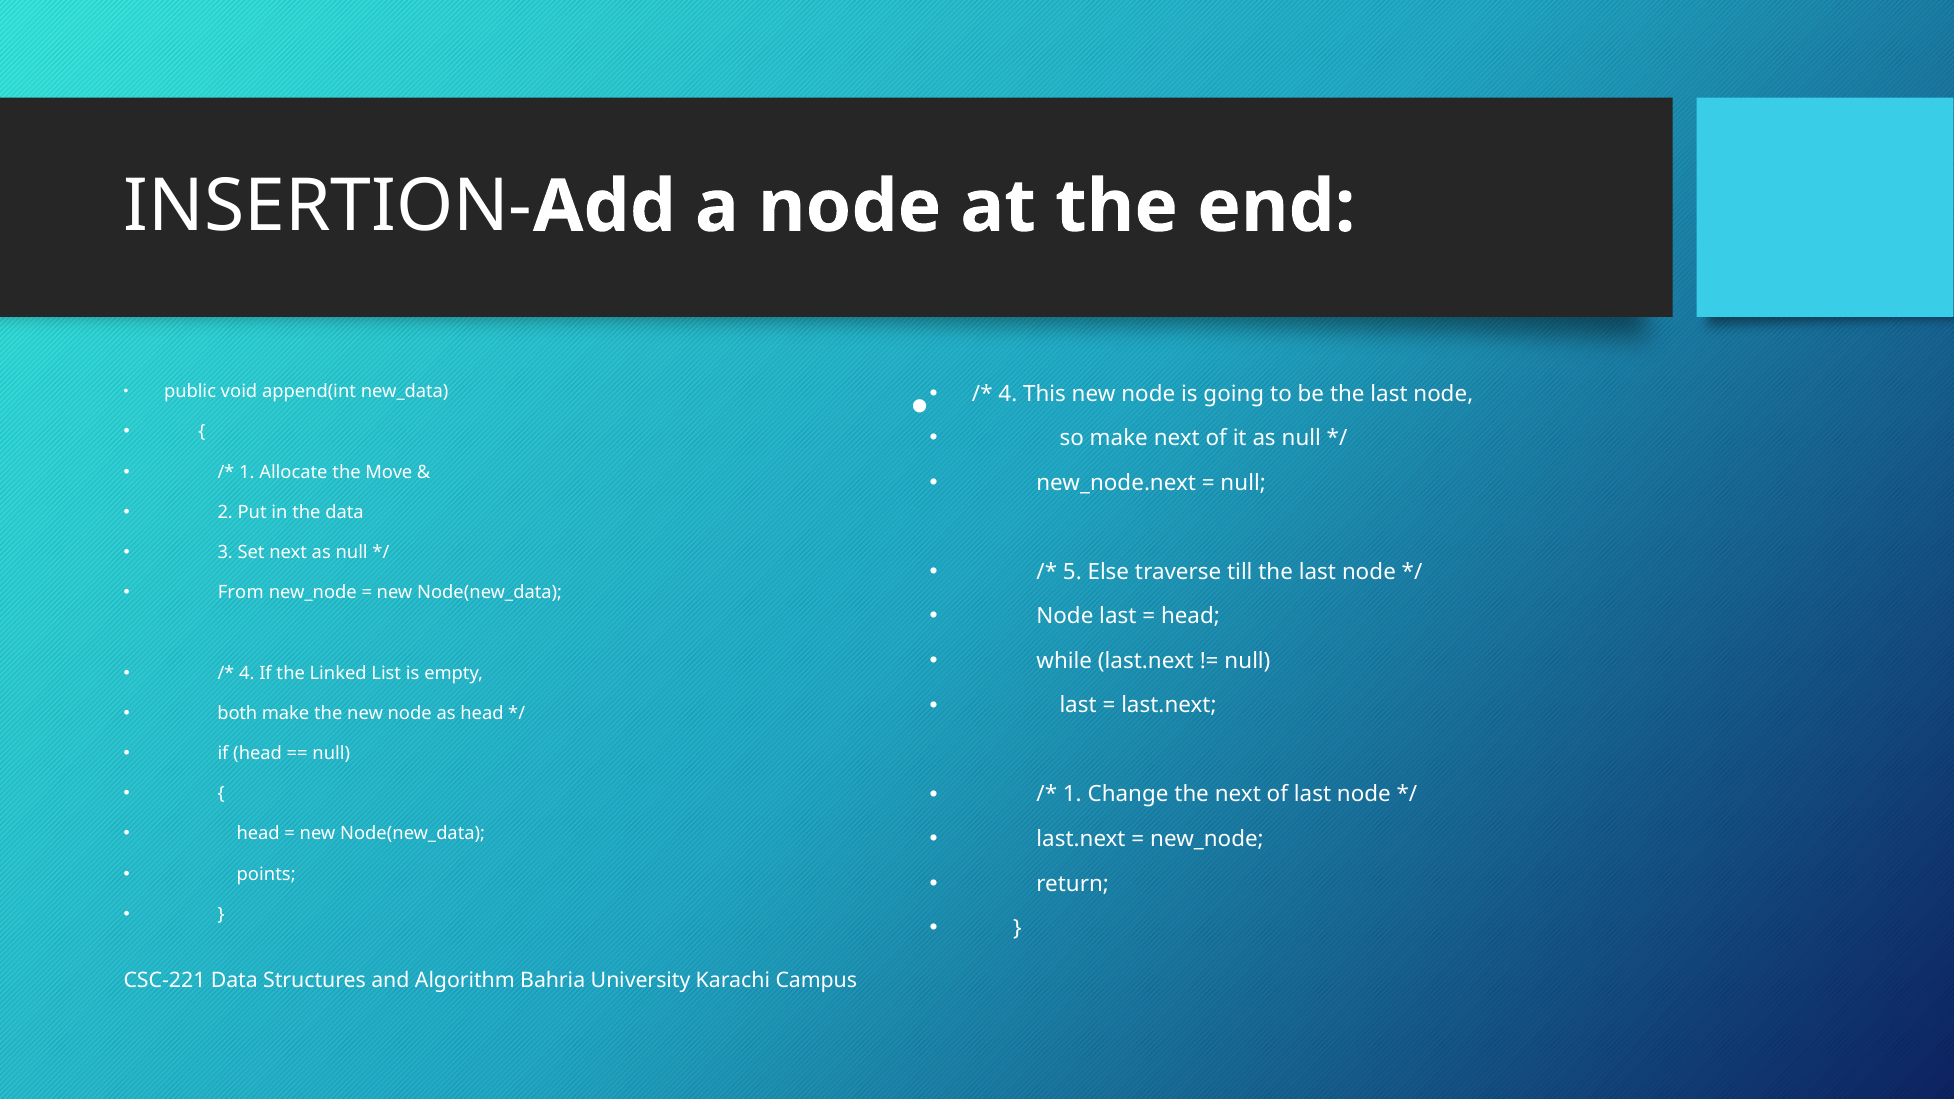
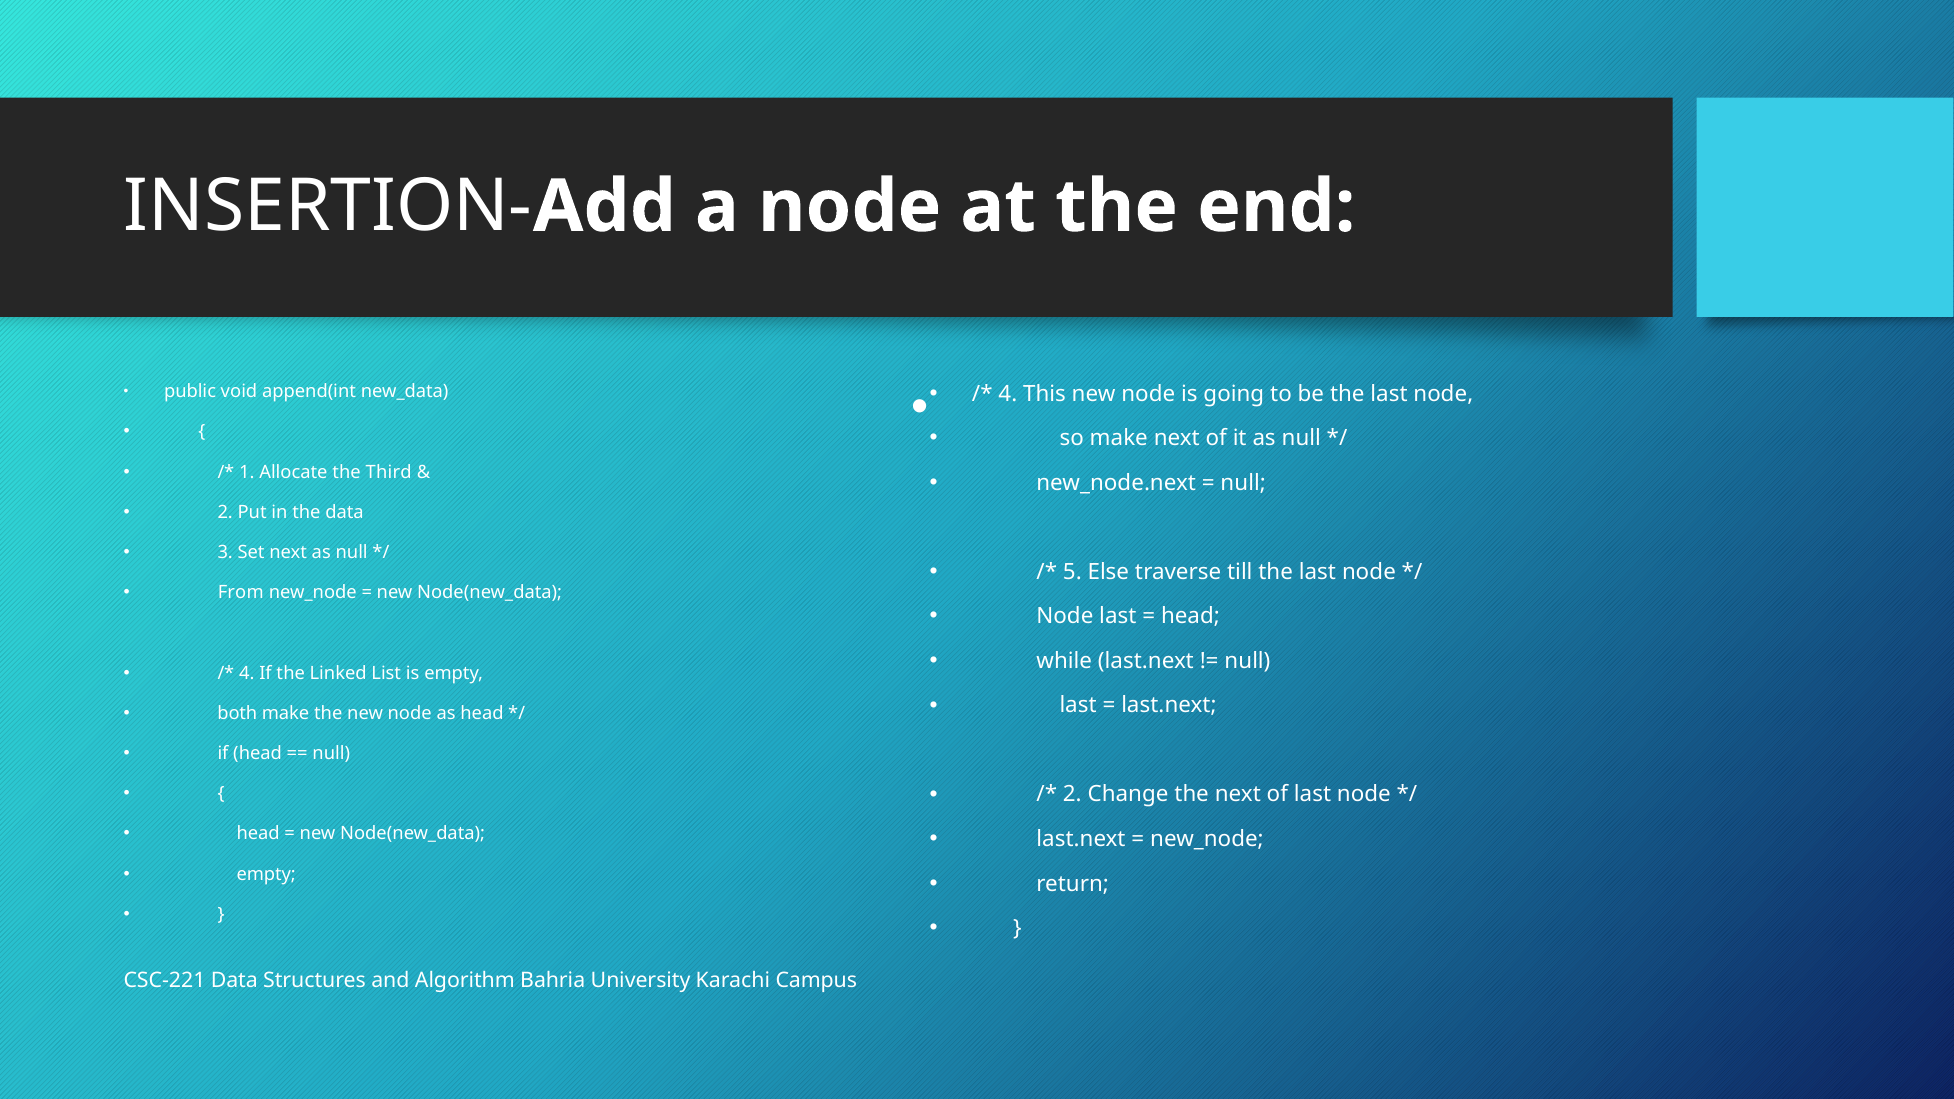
Move: Move -> Third
1 at (1072, 795): 1 -> 2
points at (266, 874): points -> empty
